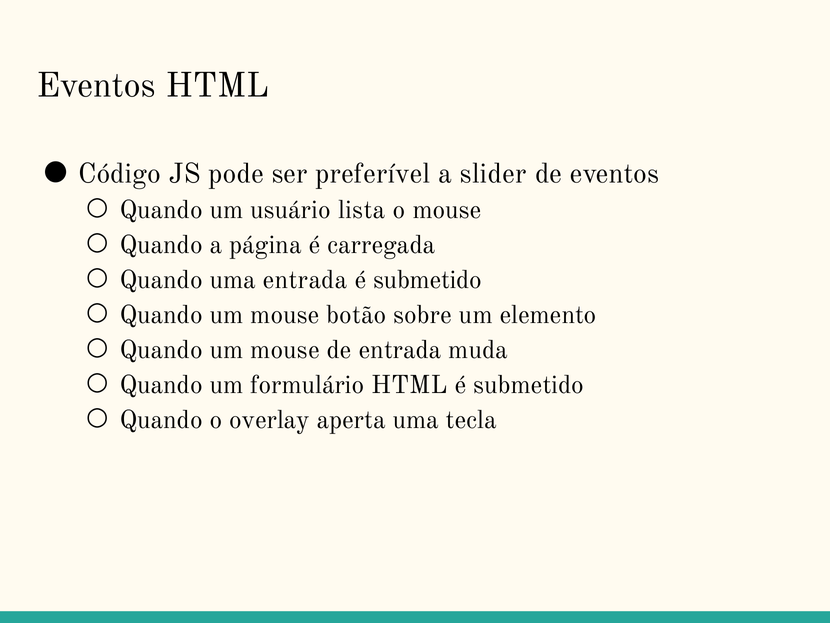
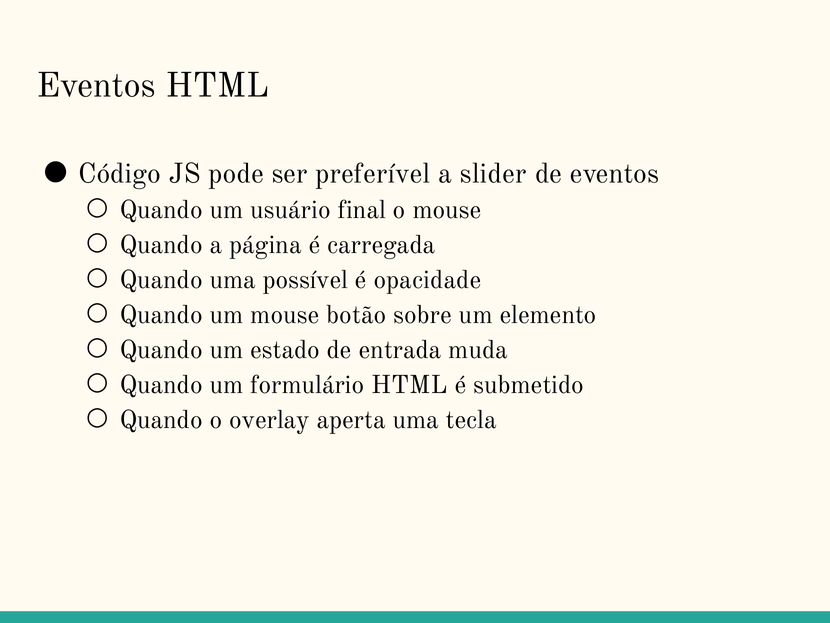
lista: lista -> final
uma entrada: entrada -> possível
submetido at (428, 280): submetido -> opacidade
mouse at (285, 350): mouse -> estado
